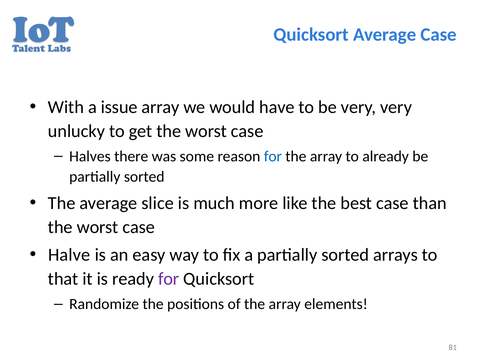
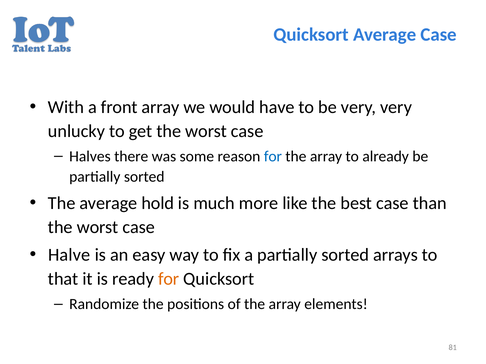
issue: issue -> front
slice: slice -> hold
for at (169, 279) colour: purple -> orange
